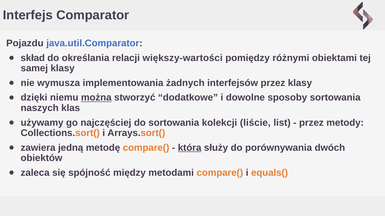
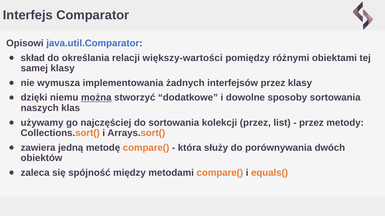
Pojazdu: Pojazdu -> Opisowi
kolekcji liście: liście -> przez
która underline: present -> none
